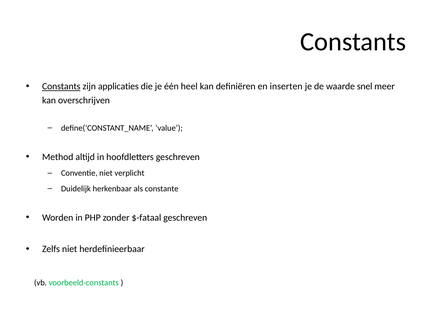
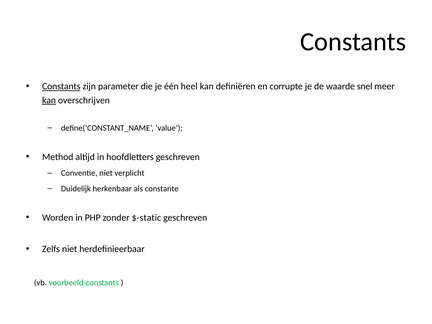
applicaties: applicaties -> parameter
inserten: inserten -> corrupte
kan at (49, 100) underline: none -> present
$-fataal: $-fataal -> $-static
